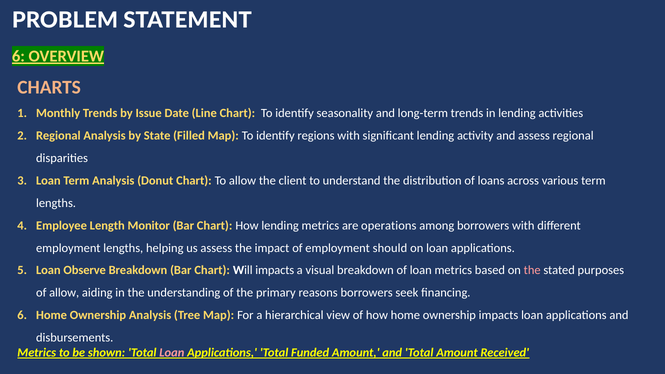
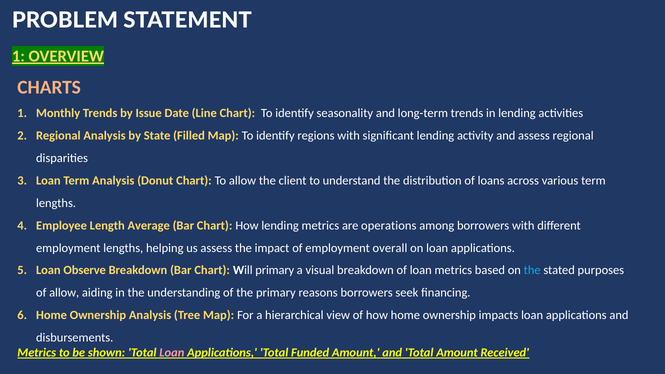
6 at (18, 56): 6 -> 1
Monitor: Monitor -> Average
should: should -> overall
Will impacts: impacts -> primary
the at (532, 270) colour: pink -> light blue
